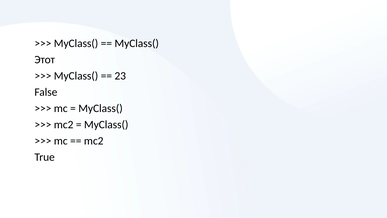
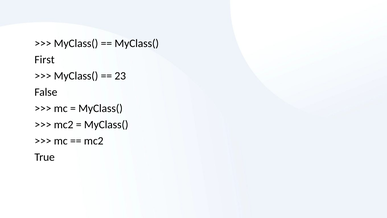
Этот: Этот -> First
